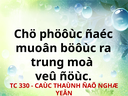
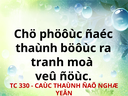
muoân at (36, 48): muoân -> thaùnh
trung: trung -> tranh
